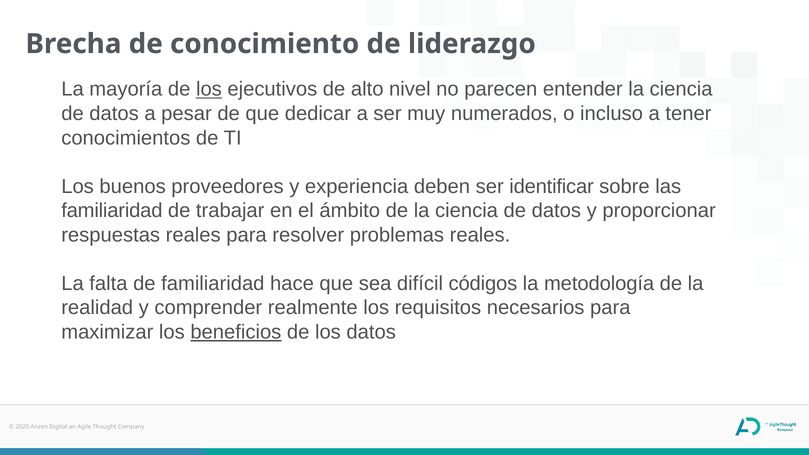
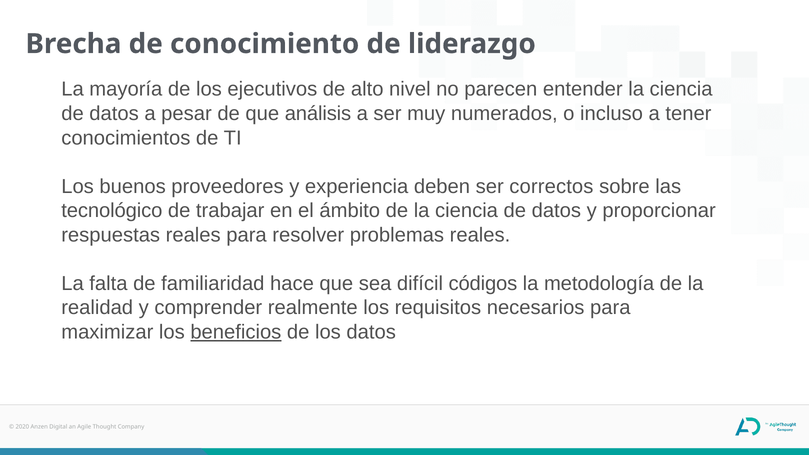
los at (209, 89) underline: present -> none
dedicar: dedicar -> análisis
identificar: identificar -> correctos
familiaridad at (112, 211): familiaridad -> tecnológico
